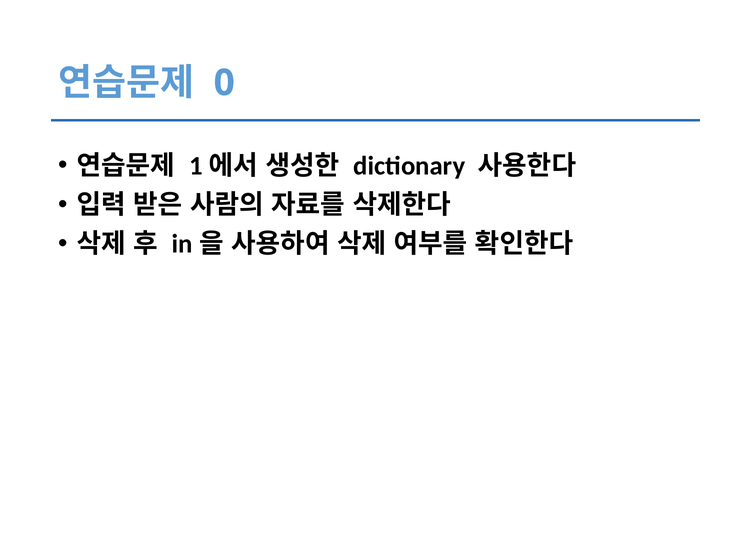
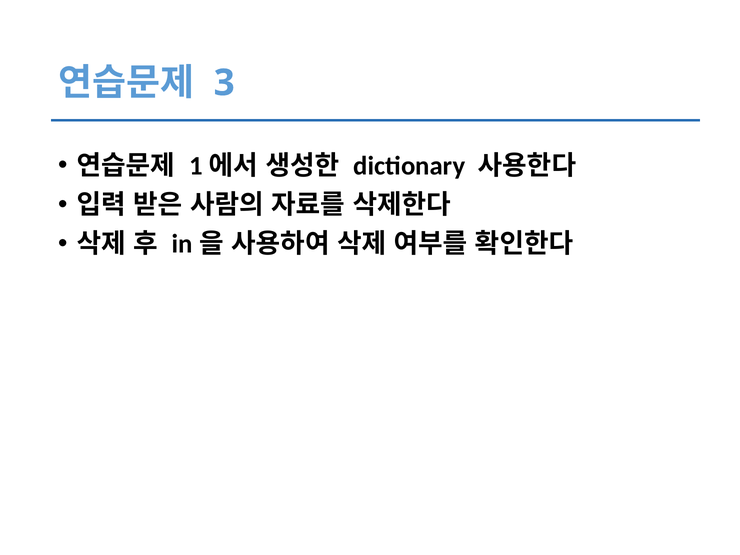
0: 0 -> 3
